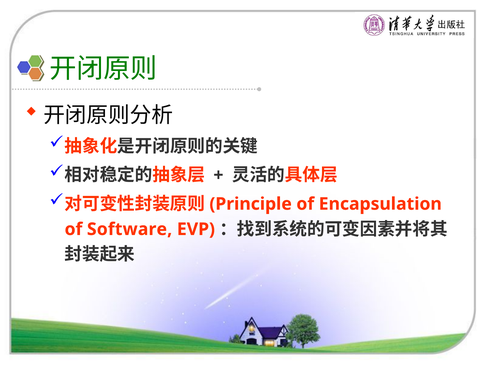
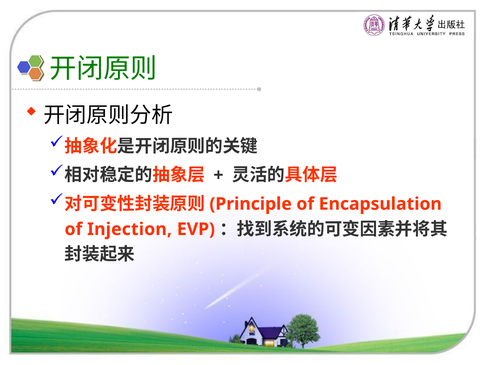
Software: Software -> Injection
